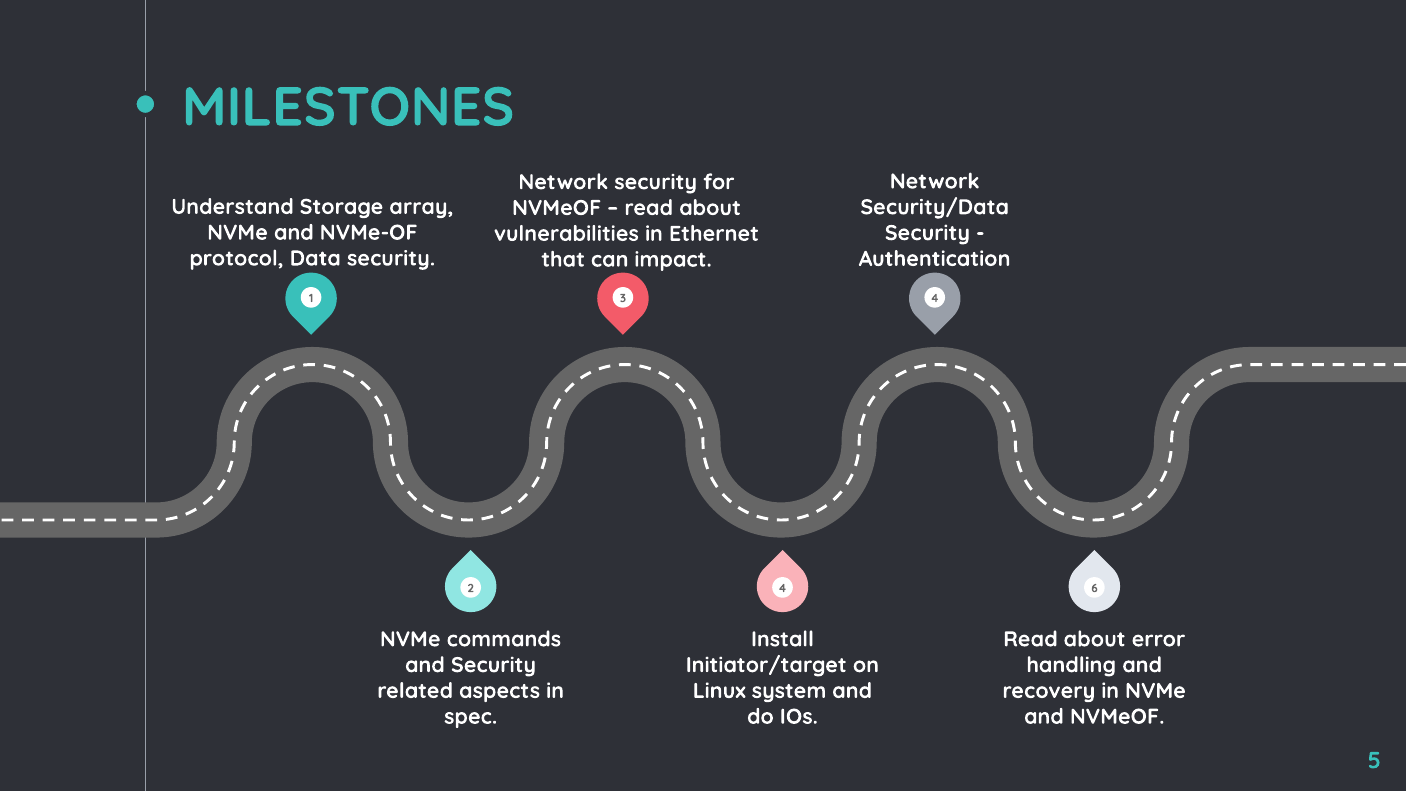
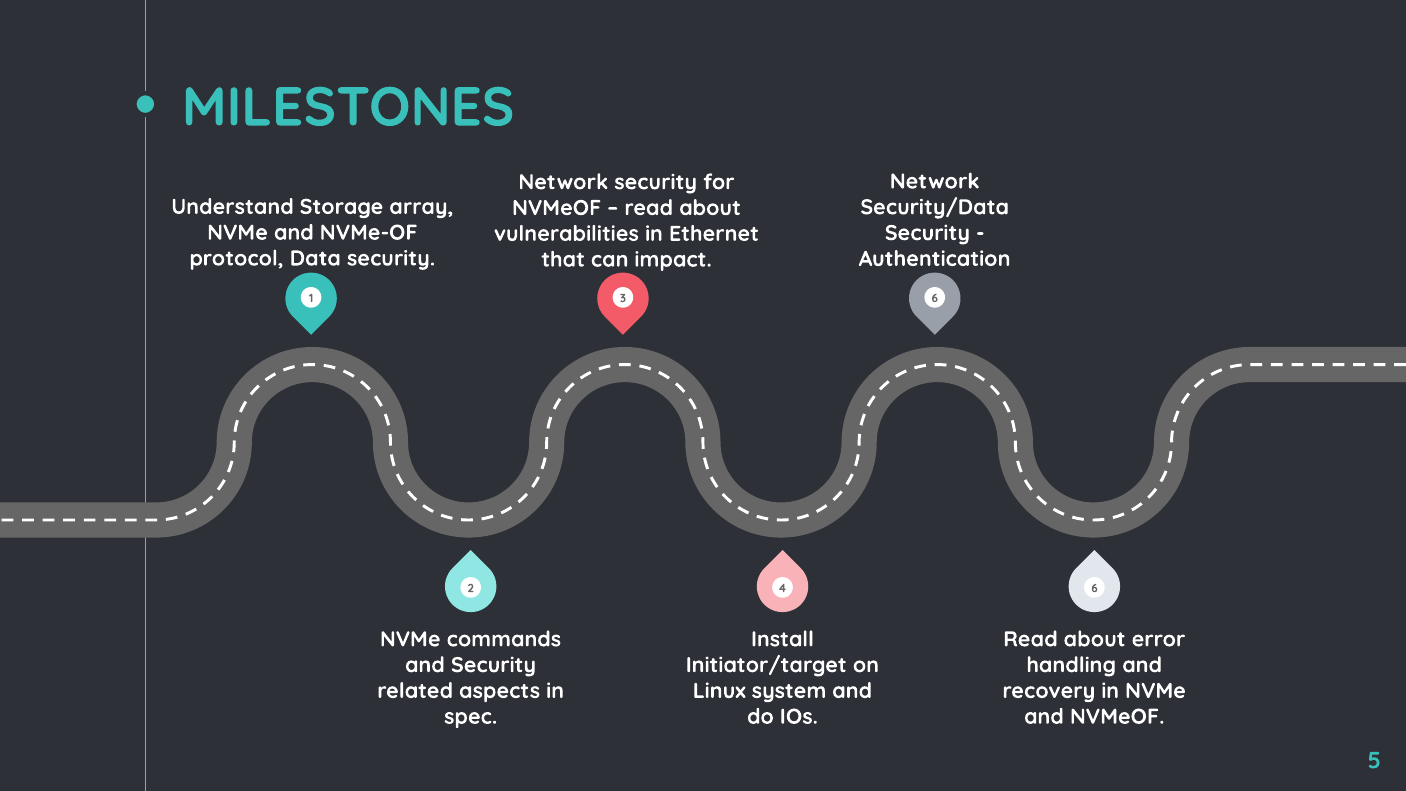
3 4: 4 -> 6
